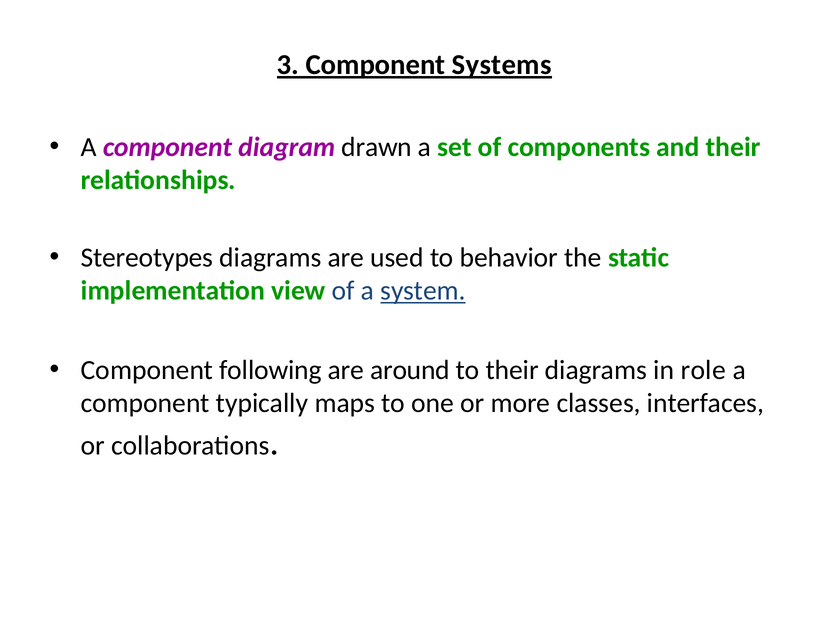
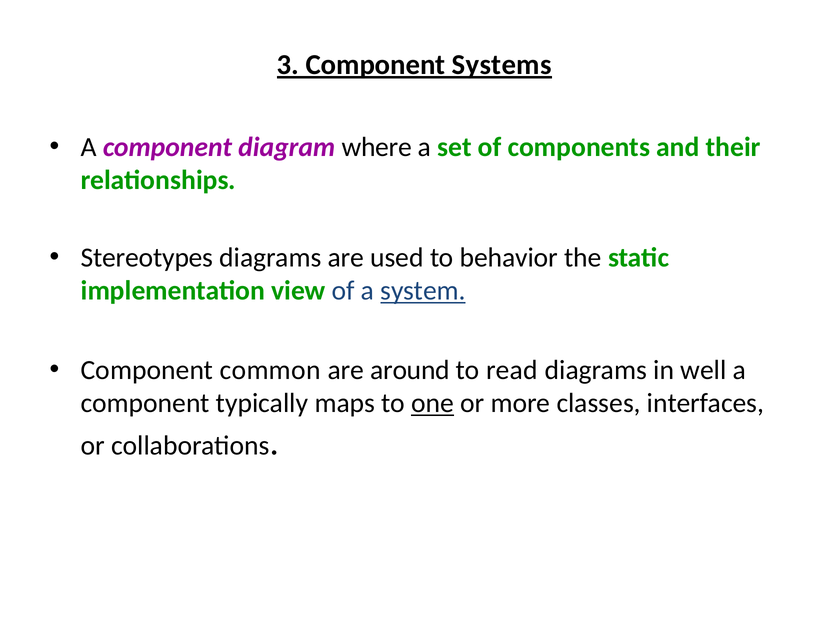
drawn: drawn -> where
following: following -> common
to their: their -> read
role: role -> well
one underline: none -> present
